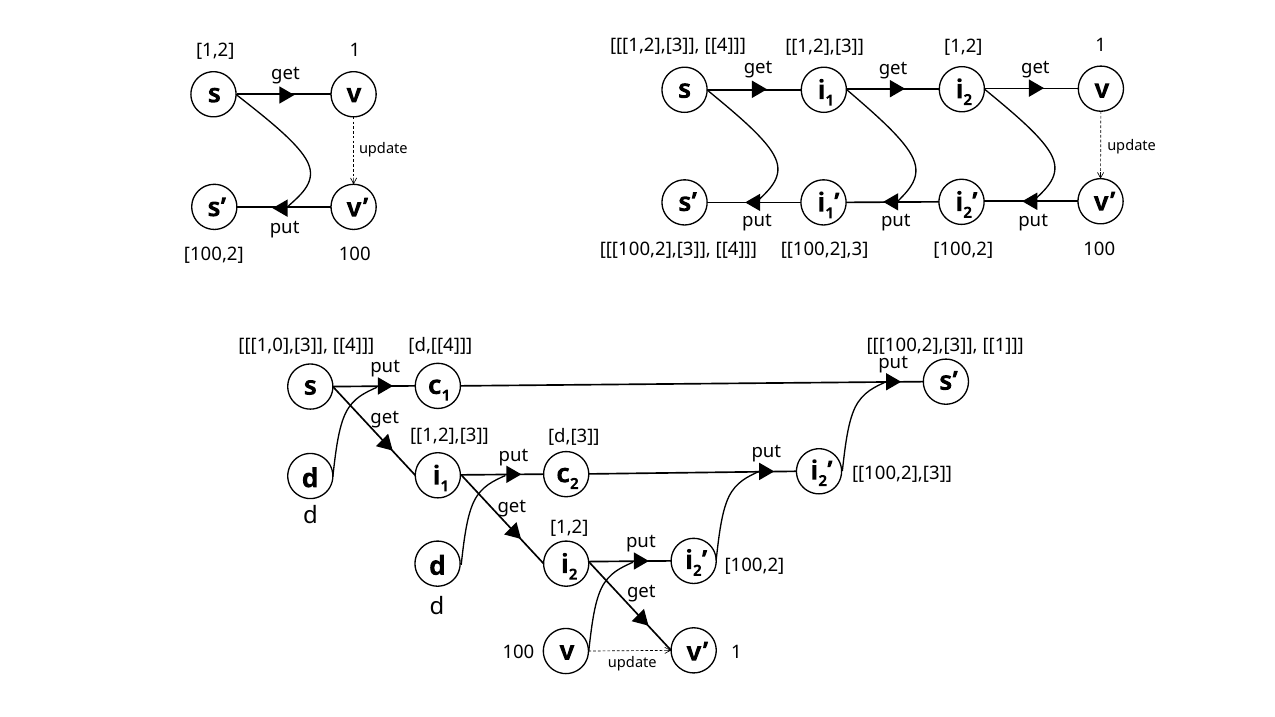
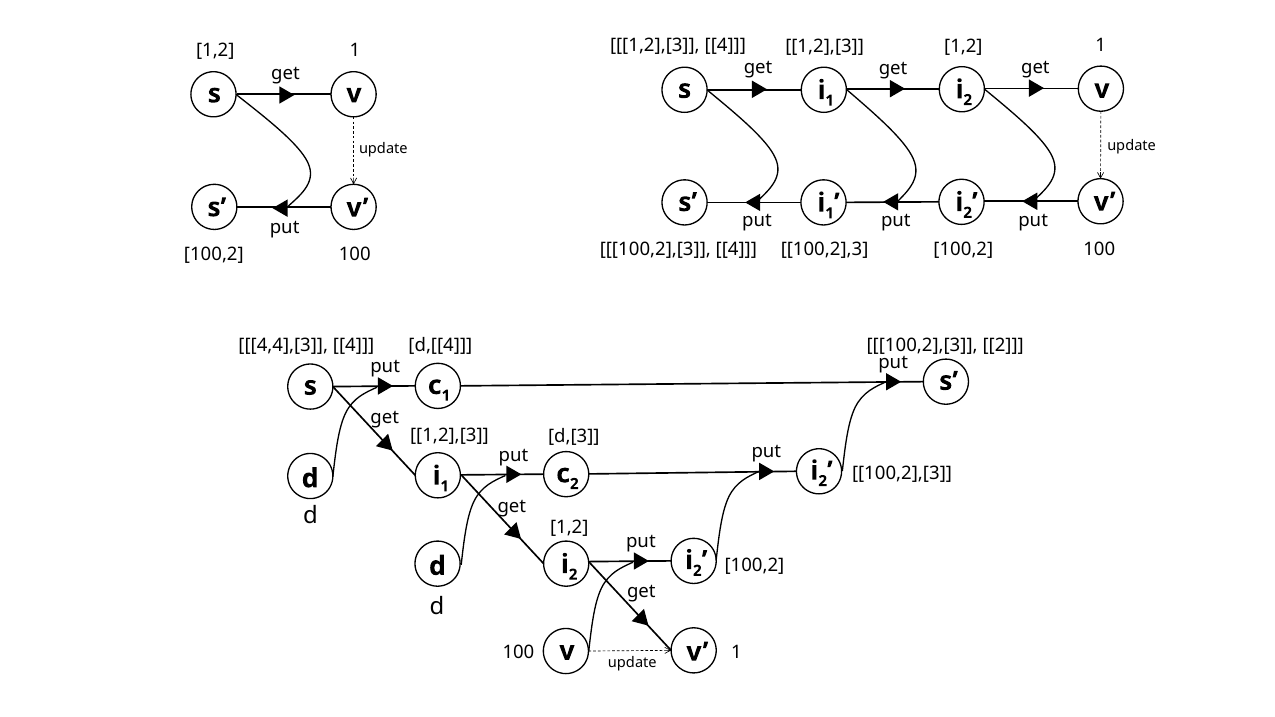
1,0],[3: 1,0],[3 -> 4,4],[3
100,2],[3 1: 1 -> 2
